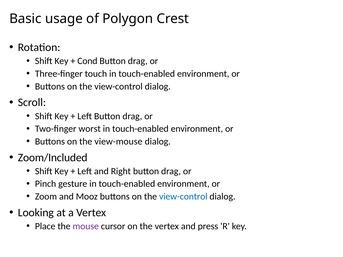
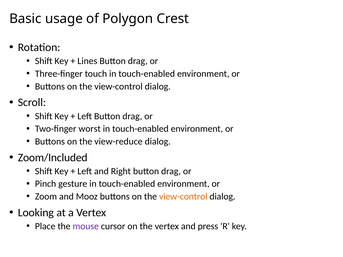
Cond: Cond -> Lines
view-mouse: view-mouse -> view-reduce
view-control at (183, 197) colour: blue -> orange
